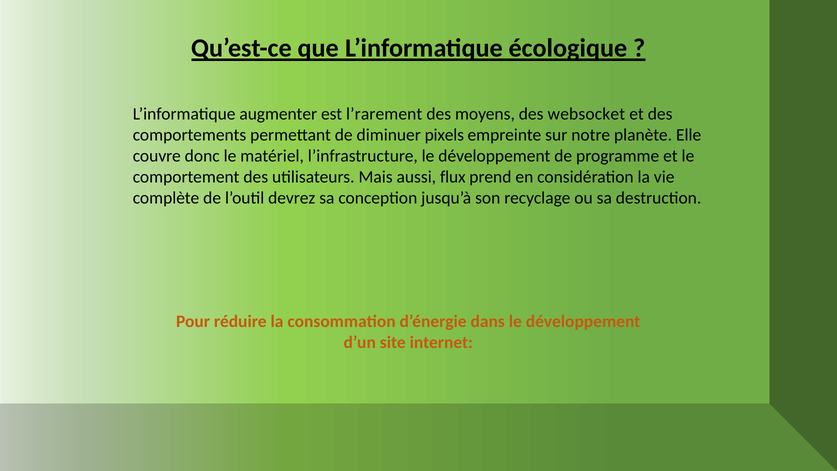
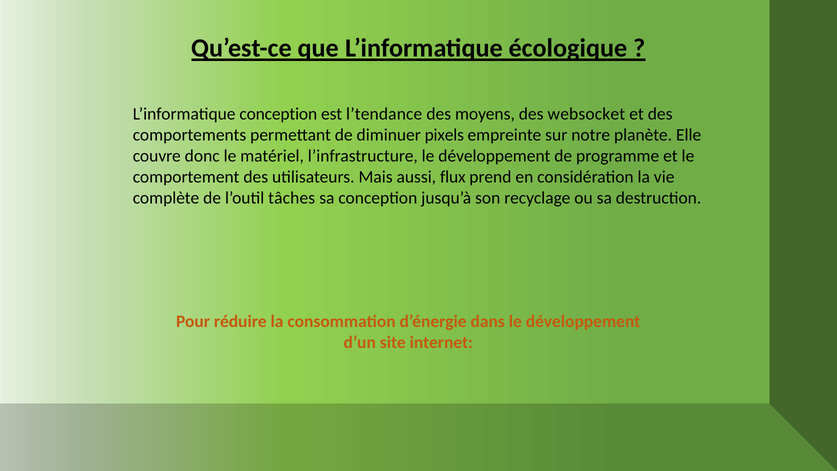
L’informatique augmenter: augmenter -> conception
l’rarement: l’rarement -> l’tendance
devrez: devrez -> tâches
